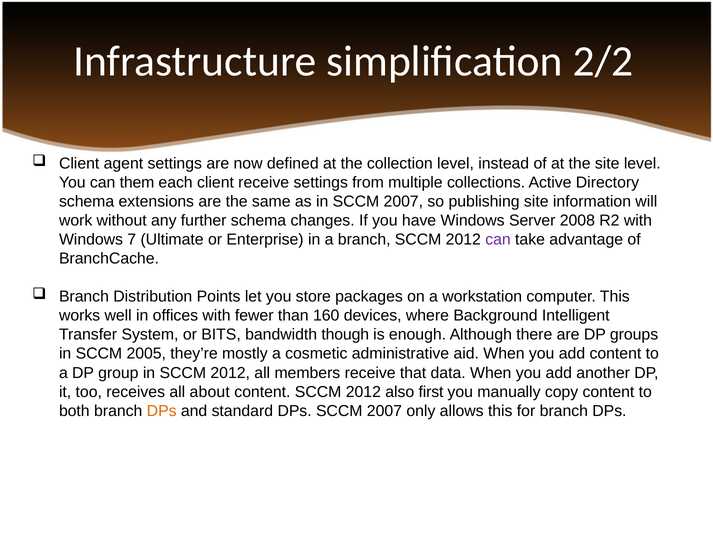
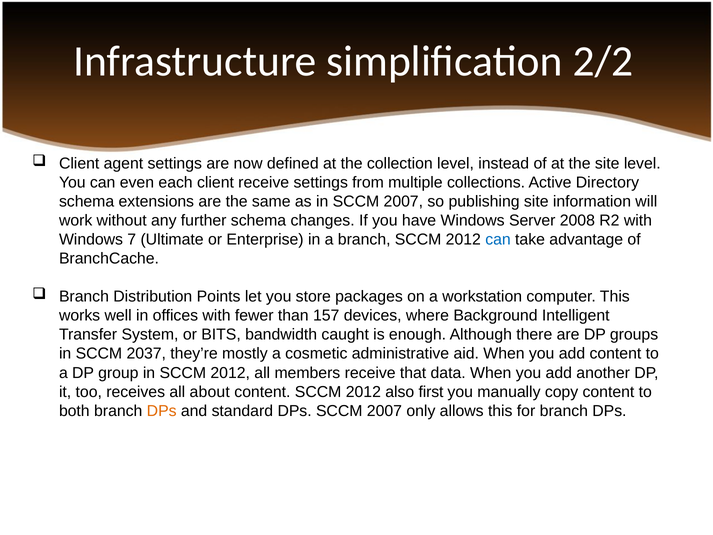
them: them -> even
can at (498, 240) colour: purple -> blue
160: 160 -> 157
though: though -> caught
2005: 2005 -> 2037
